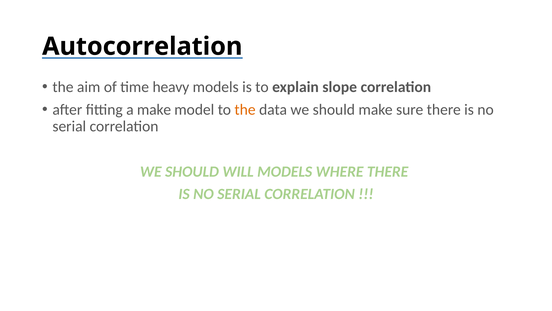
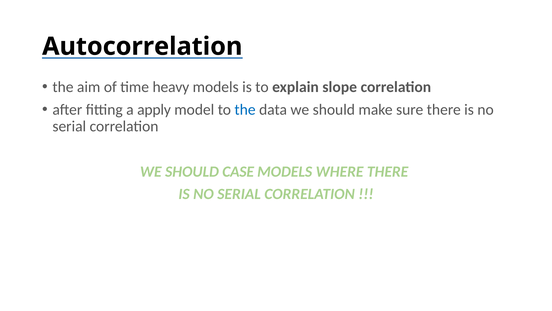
a make: make -> apply
the at (245, 109) colour: orange -> blue
WILL: WILL -> CASE
